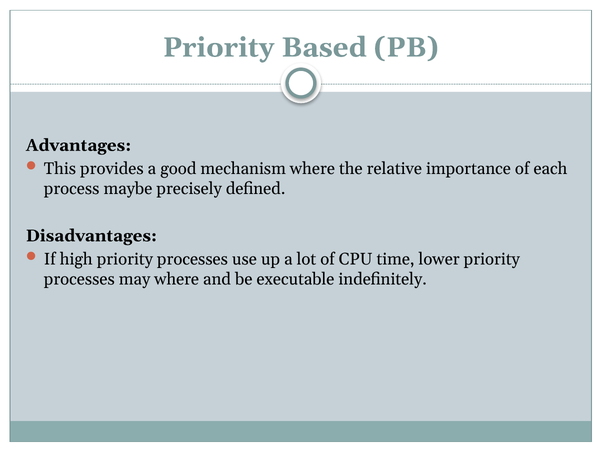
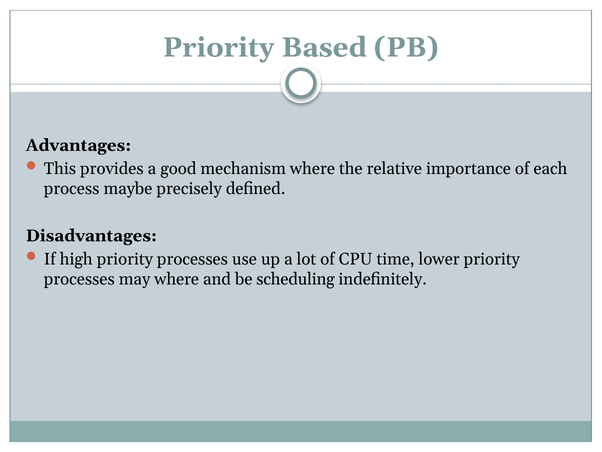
executable: executable -> scheduling
